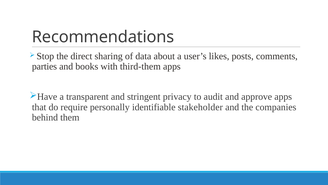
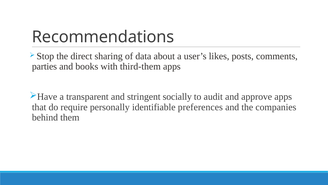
privacy: privacy -> socially
stakeholder: stakeholder -> preferences
